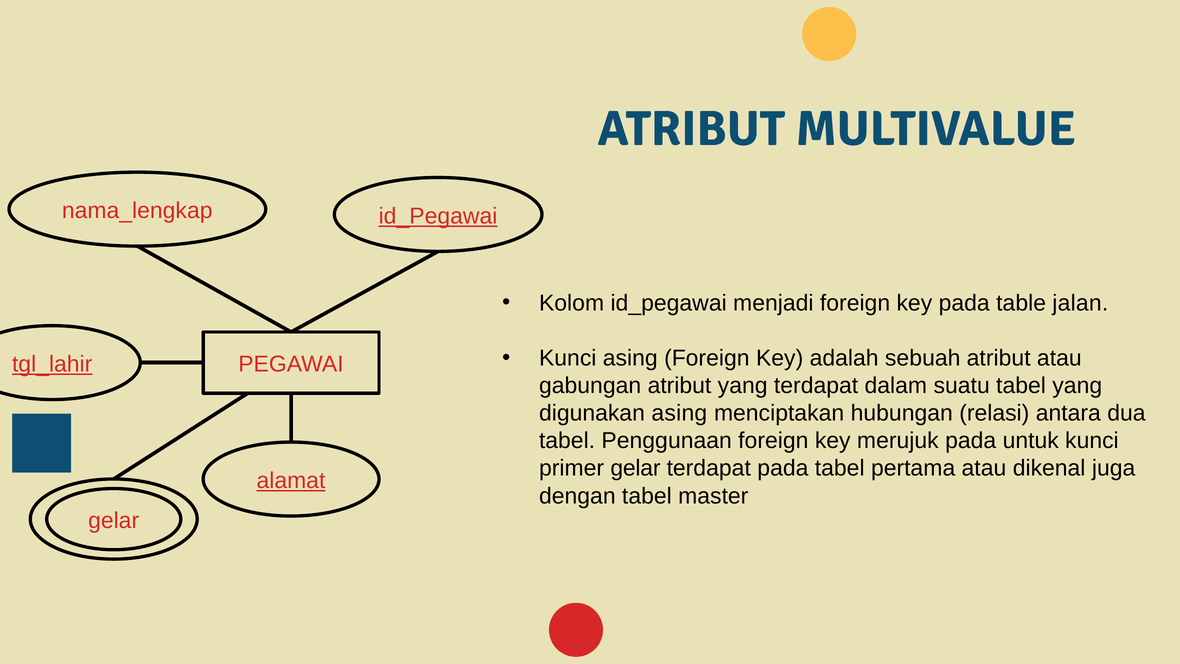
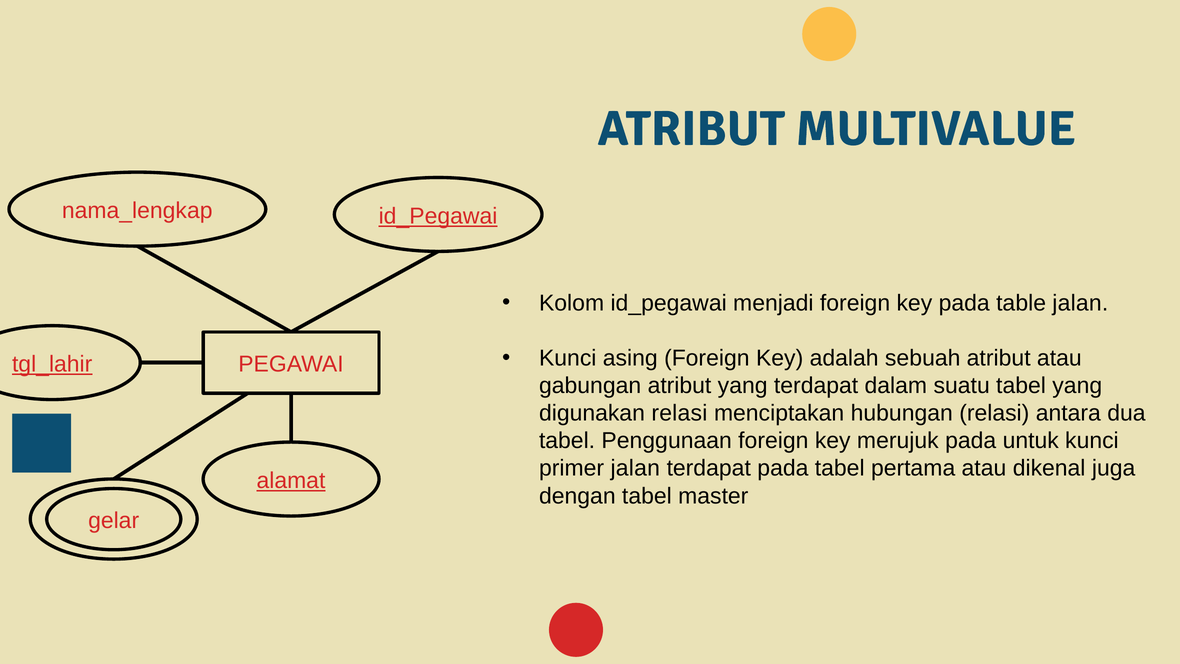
digunakan asing: asing -> relasi
primer gelar: gelar -> jalan
